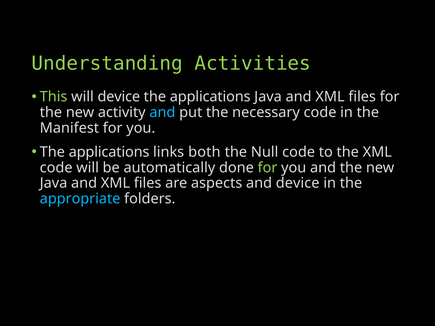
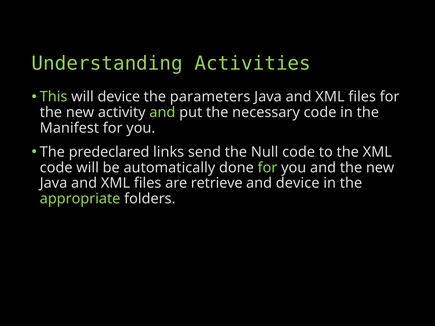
applications at (210, 97): applications -> parameters
and at (162, 113) colour: light blue -> light green
applications at (109, 152): applications -> predeclared
both: both -> send
aspects: aspects -> retrieve
appropriate colour: light blue -> light green
